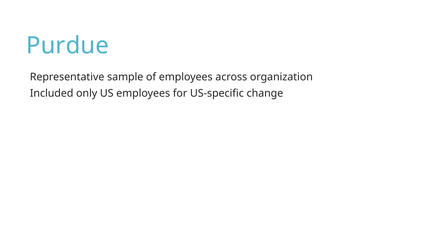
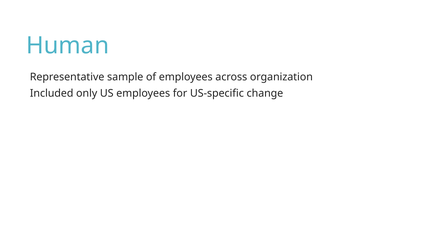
Purdue: Purdue -> Human
